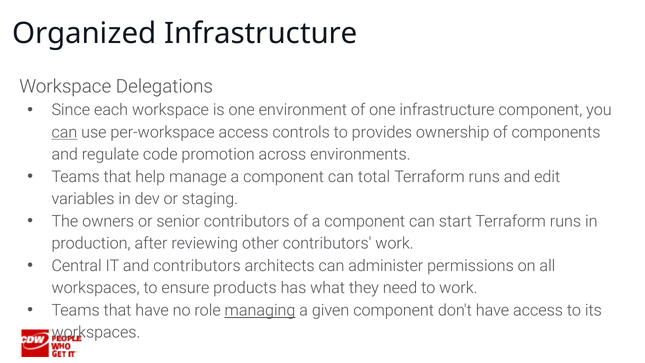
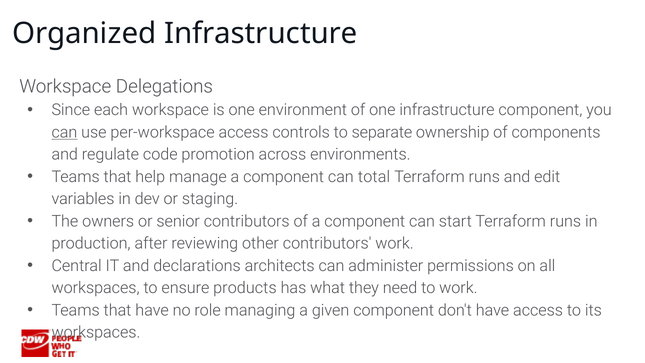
provides: provides -> separate
and contributors: contributors -> declarations
managing underline: present -> none
